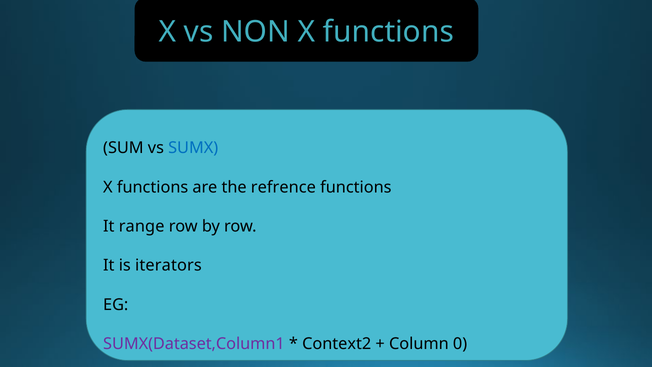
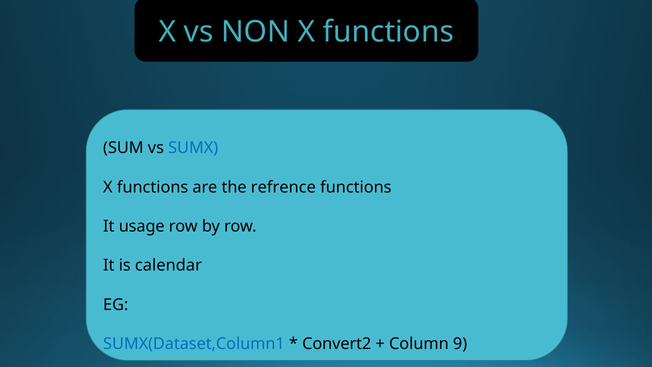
range: range -> usage
iterators: iterators -> calendar
SUMX(Dataset,Column1 colour: purple -> blue
Context2: Context2 -> Convert2
0: 0 -> 9
